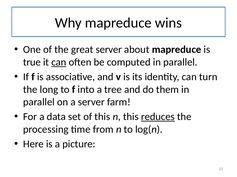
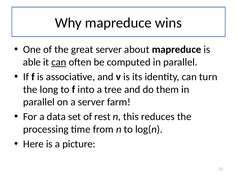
true: true -> able
of this: this -> rest
reduces underline: present -> none
